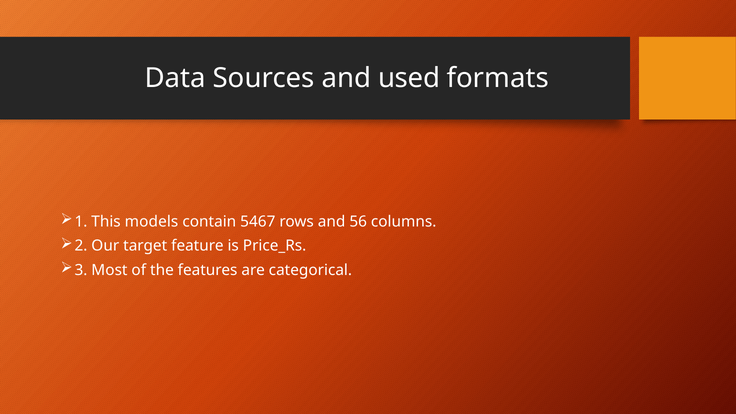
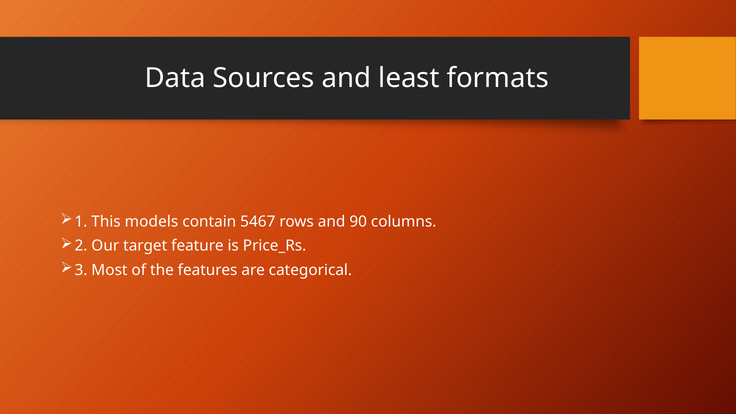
used: used -> least
56: 56 -> 90
